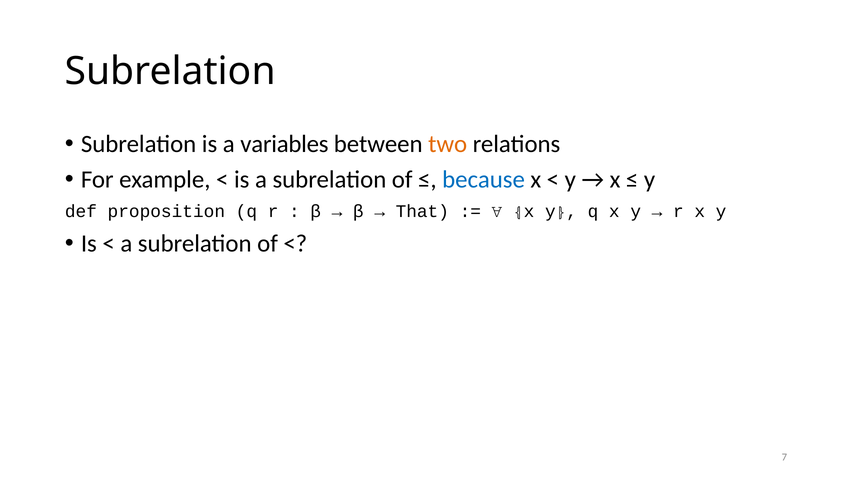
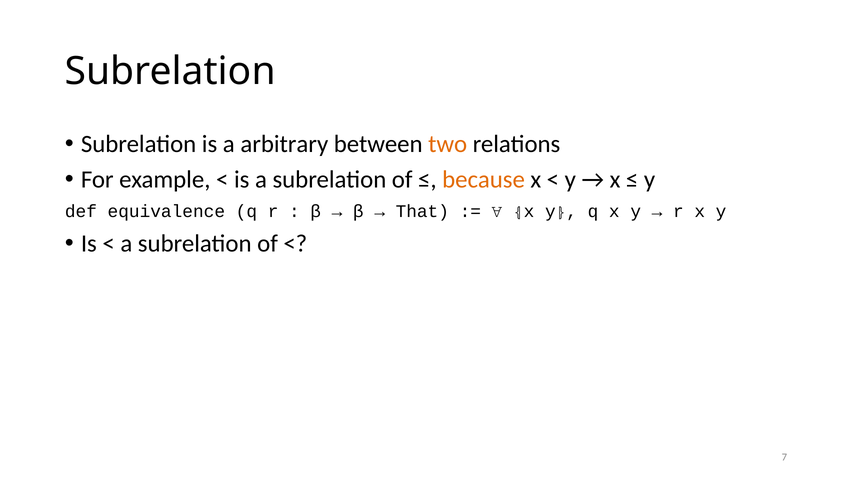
variables: variables -> arbitrary
because colour: blue -> orange
proposition: proposition -> equivalence
